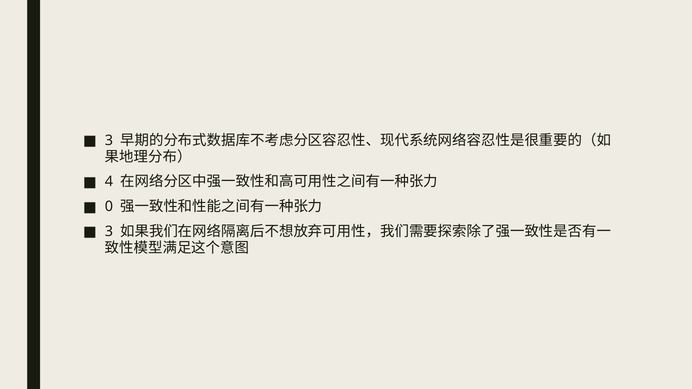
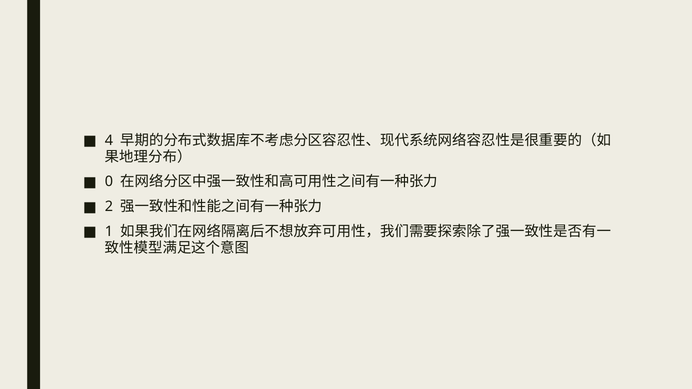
3 at (109, 141): 3 -> 4
4: 4 -> 0
0: 0 -> 2
3 at (109, 232): 3 -> 1
